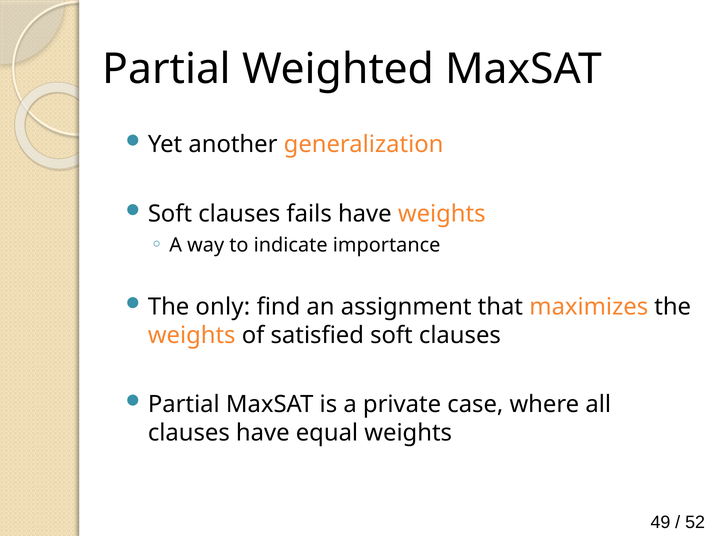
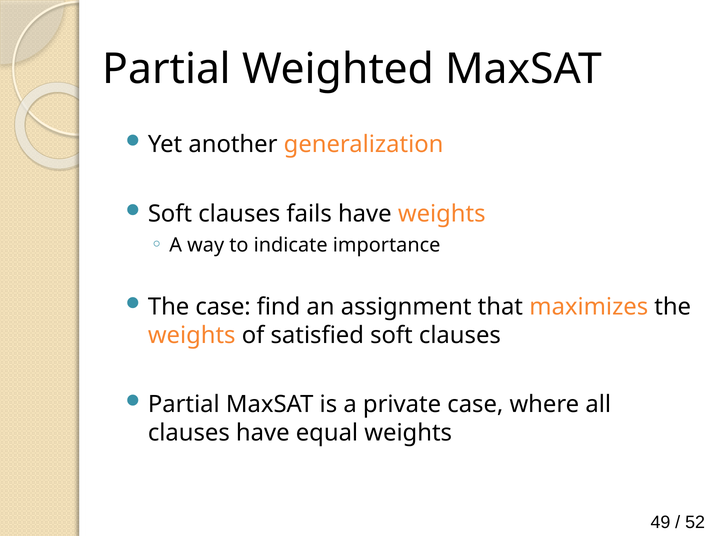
The only: only -> case
